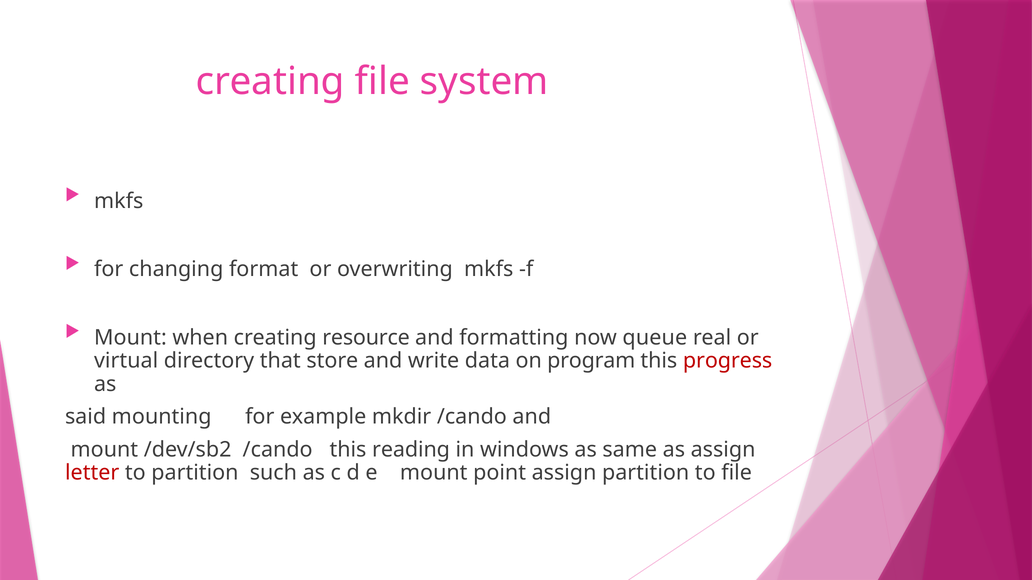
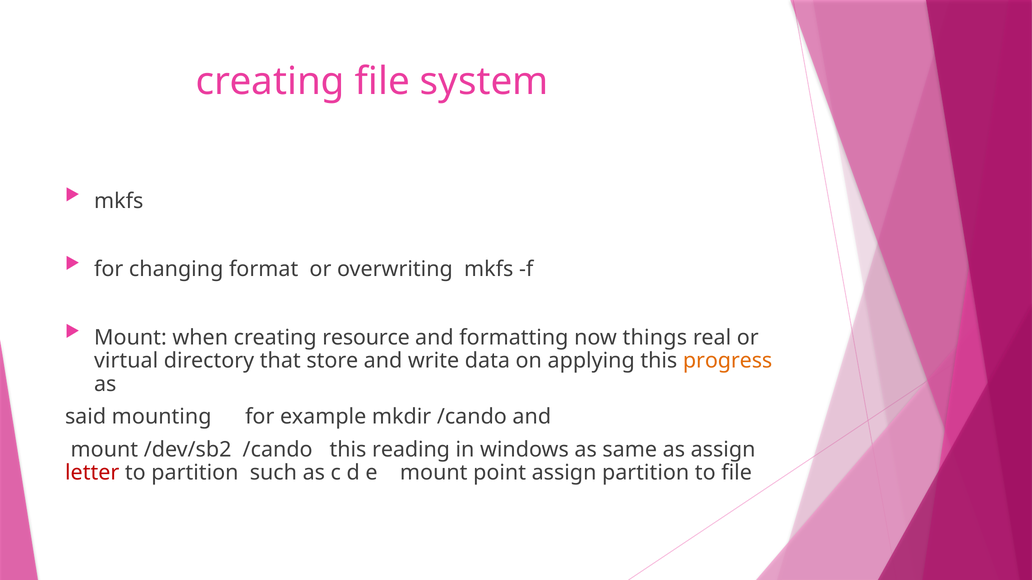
queue: queue -> things
program: program -> applying
progress colour: red -> orange
